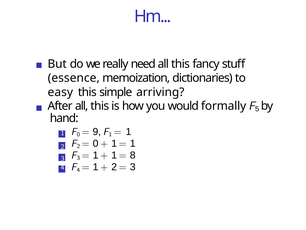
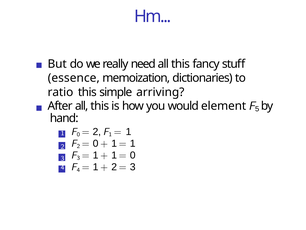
easy: easy -> ratio
formally: formally -> element
9 at (97, 132): 9 -> 2
8 at (133, 155): 8 -> 0
